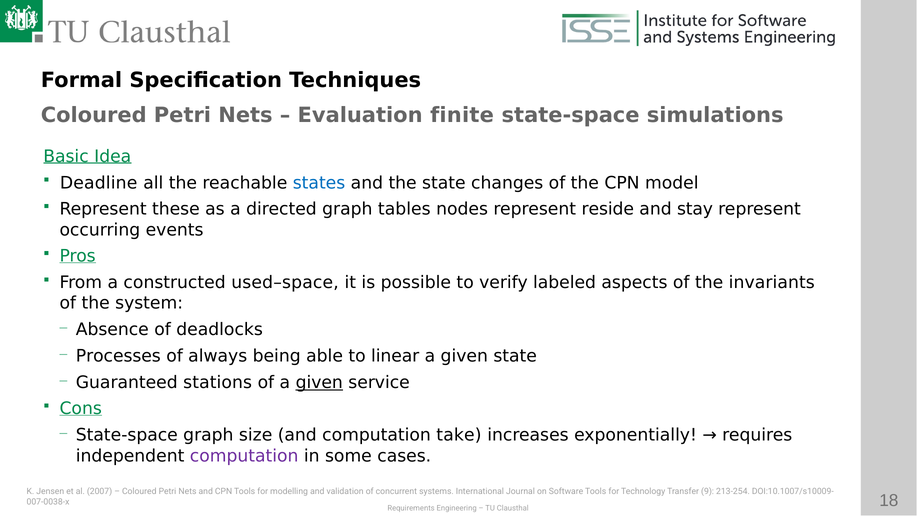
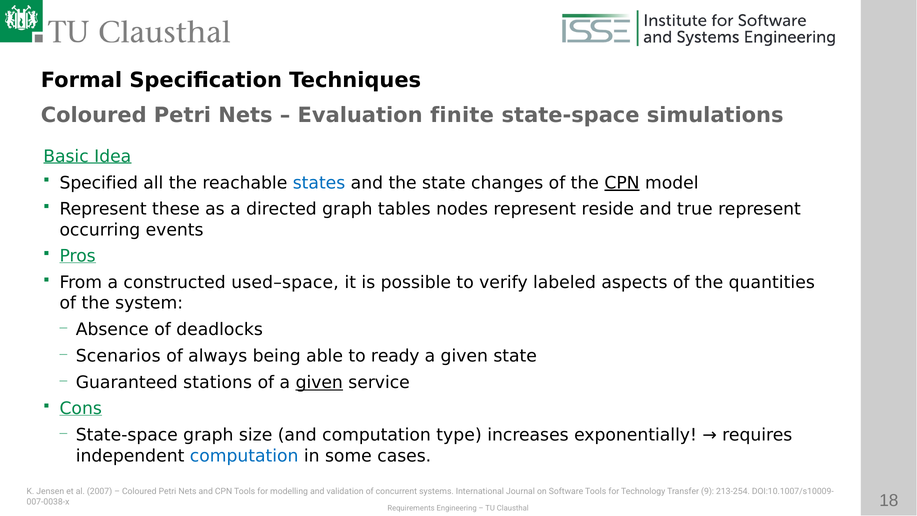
Deadline: Deadline -> Specified
CPN at (622, 183) underline: none -> present
stay: stay -> true
invariants: invariants -> quantities
Processes: Processes -> Scenarios
linear: linear -> ready
take: take -> type
computation at (244, 456) colour: purple -> blue
